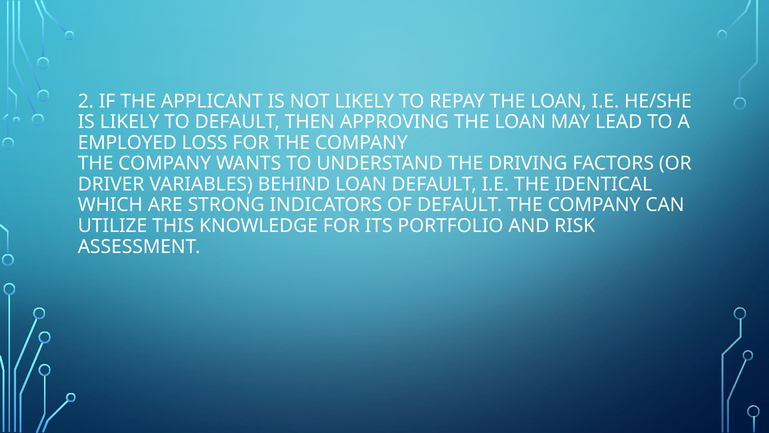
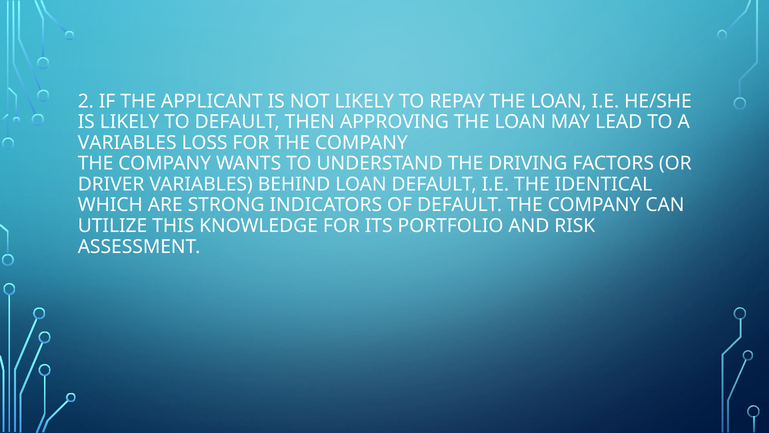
EMPLOYED at (127, 143): EMPLOYED -> VARIABLES
